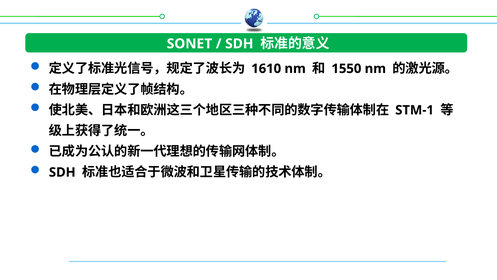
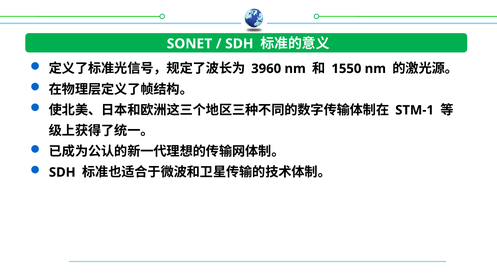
1610: 1610 -> 3960
